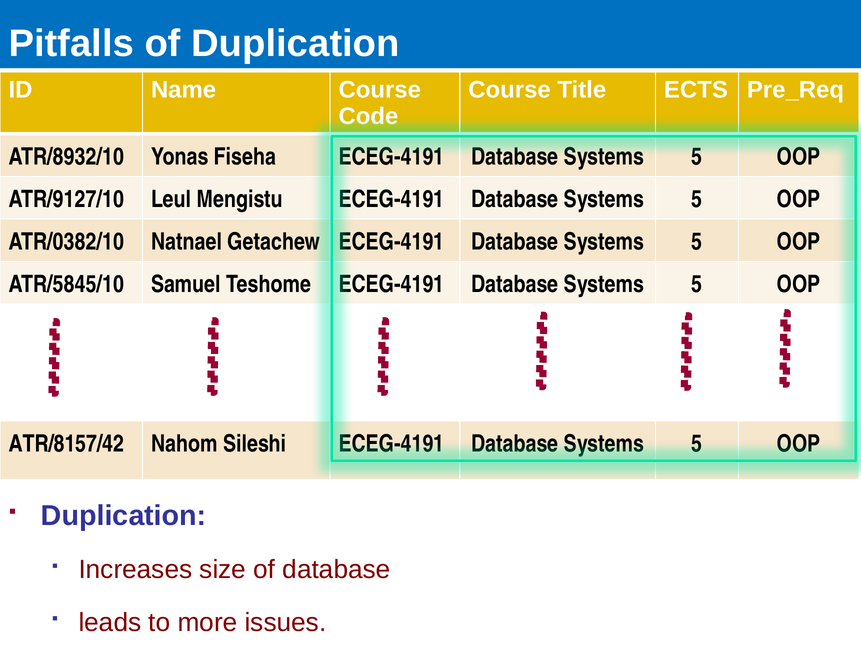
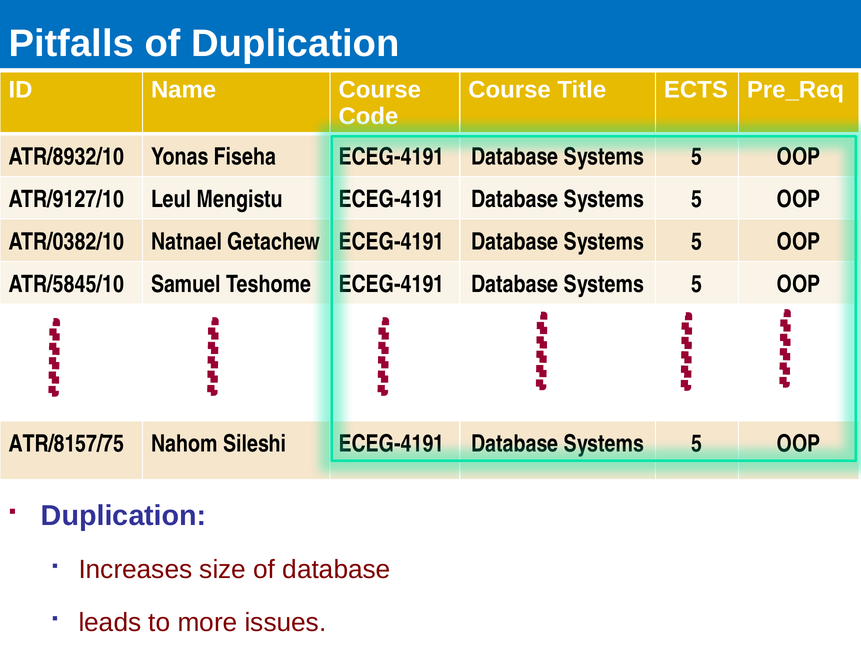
ATR/8157/42: ATR/8157/42 -> ATR/8157/75
